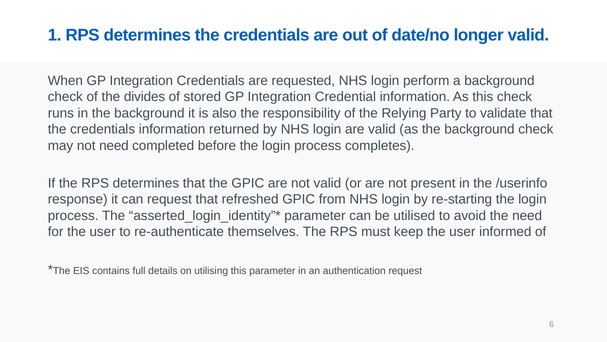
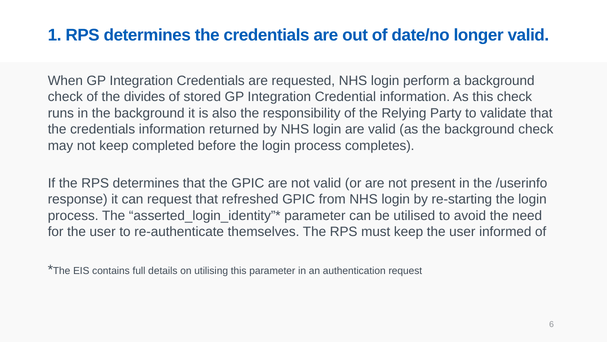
not need: need -> keep
